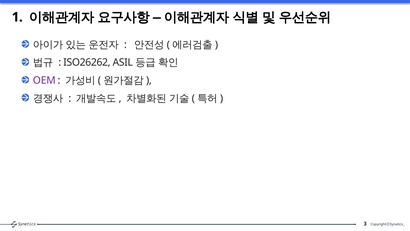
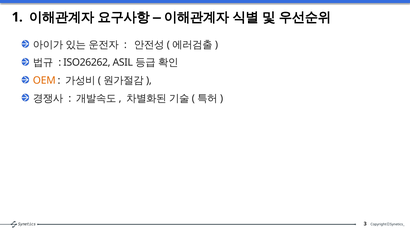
OEM colour: purple -> orange
